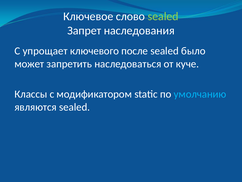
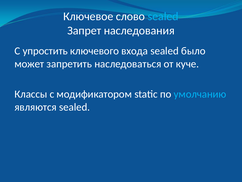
sealed at (163, 16) colour: light green -> light blue
упрощает: упрощает -> упростить
после: после -> входа
